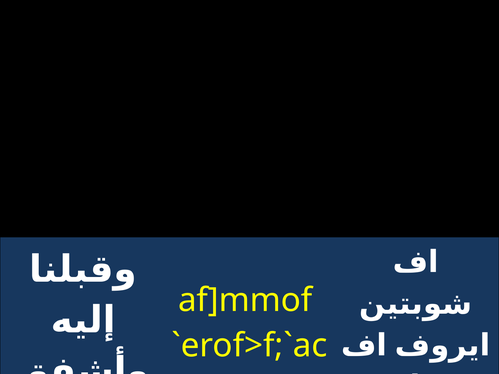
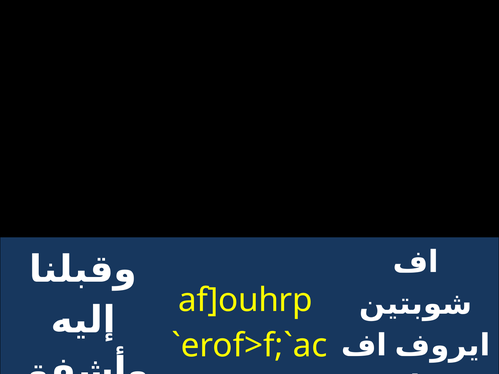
af]mmof: af]mmof -> af]ouhrp
